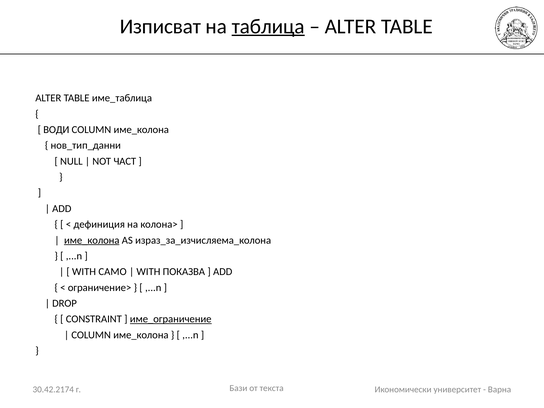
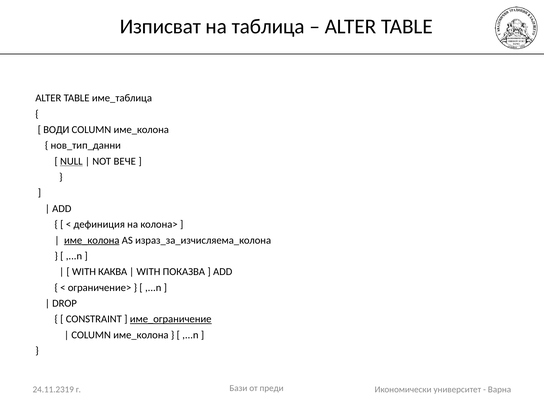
таблица underline: present -> none
NULL underline: none -> present
ЧАСТ: ЧАСТ -> ВЕЧЕ
САМО: САМО -> КАКВА
30.42.2174: 30.42.2174 -> 24.11.2319
текста: текста -> преди
